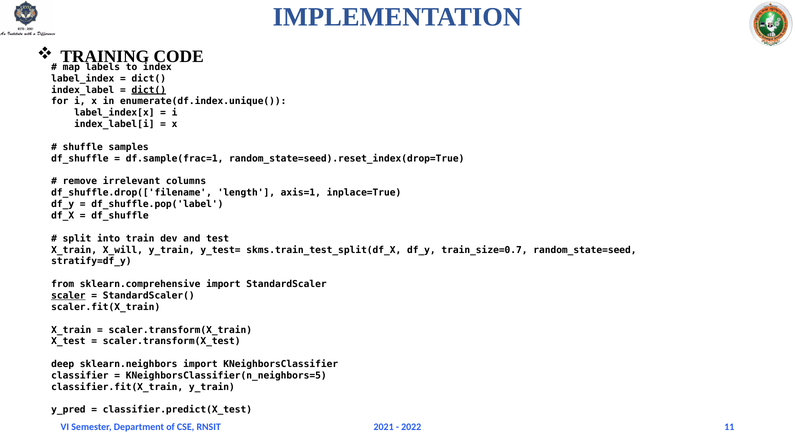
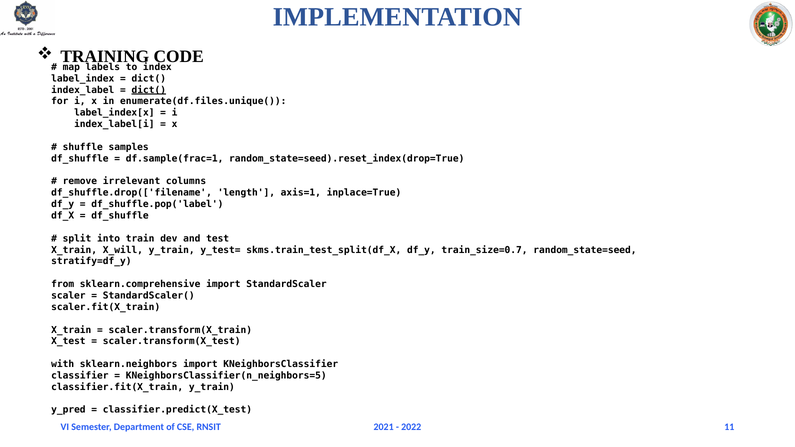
enumerate(df.index.unique(: enumerate(df.index.unique( -> enumerate(df.files.unique(
scaler underline: present -> none
deep: deep -> with
